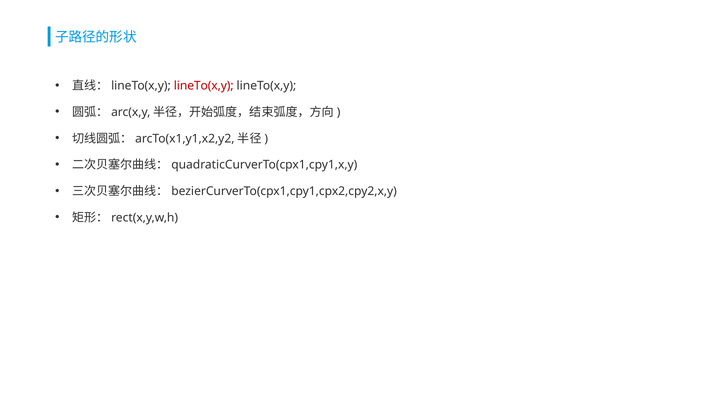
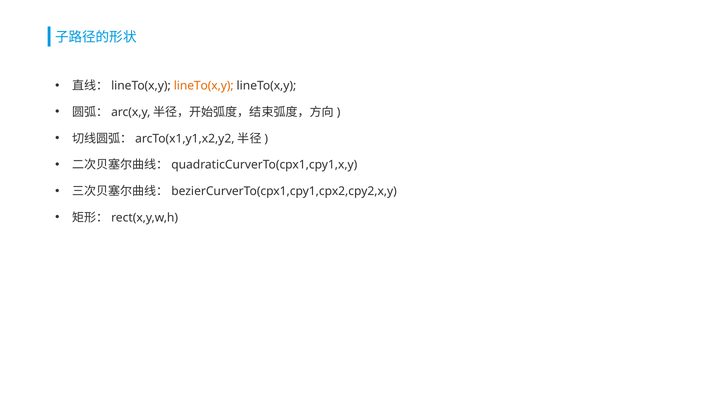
lineTo(x,y at (204, 86) colour: red -> orange
